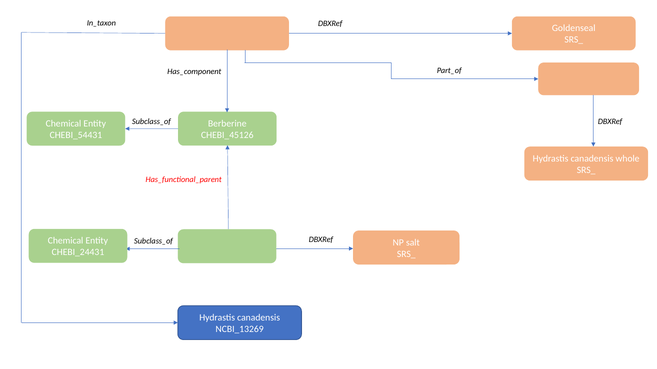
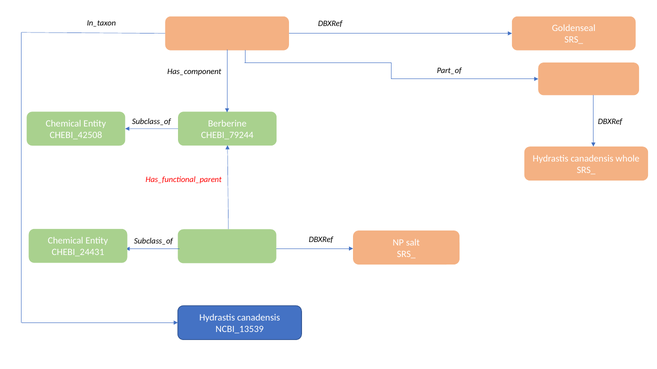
CHEBI_54431: CHEBI_54431 -> CHEBI_42508
CHEBI_45126: CHEBI_45126 -> CHEBI_79244
NCBI_13269: NCBI_13269 -> NCBI_13539
